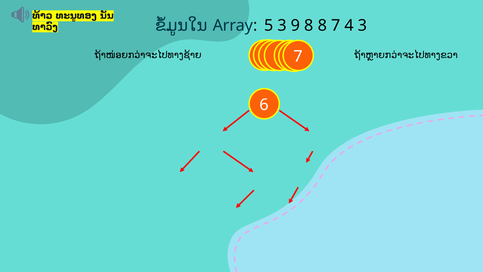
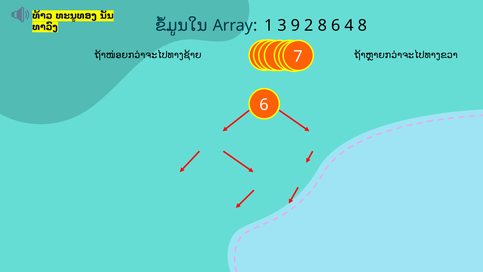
5: 5 -> 1
9 8: 8 -> 2
7 at (336, 25): 7 -> 6
4 3: 3 -> 8
